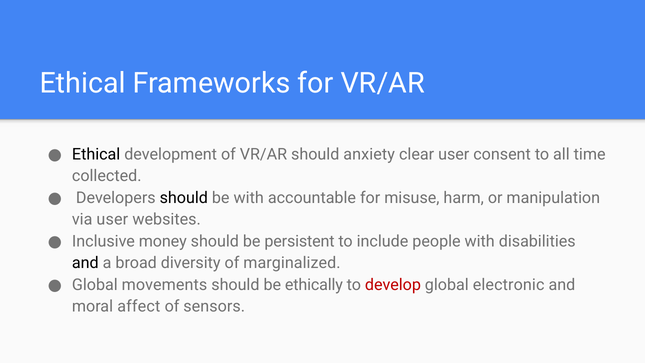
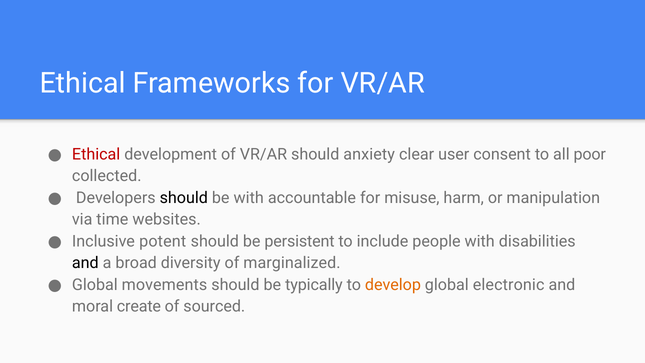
Ethical at (96, 154) colour: black -> red
time: time -> poor
via user: user -> time
money: money -> potent
ethically: ethically -> typically
develop colour: red -> orange
affect: affect -> create
sensors: sensors -> sourced
